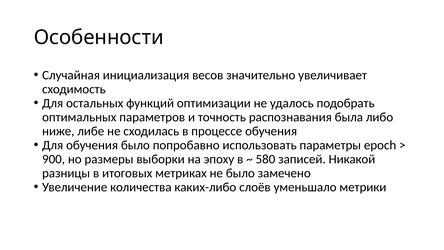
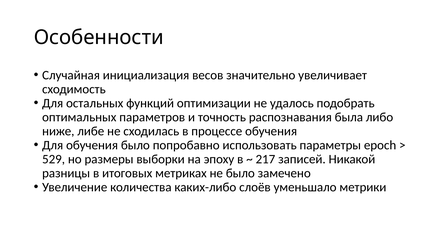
900: 900 -> 529
580: 580 -> 217
